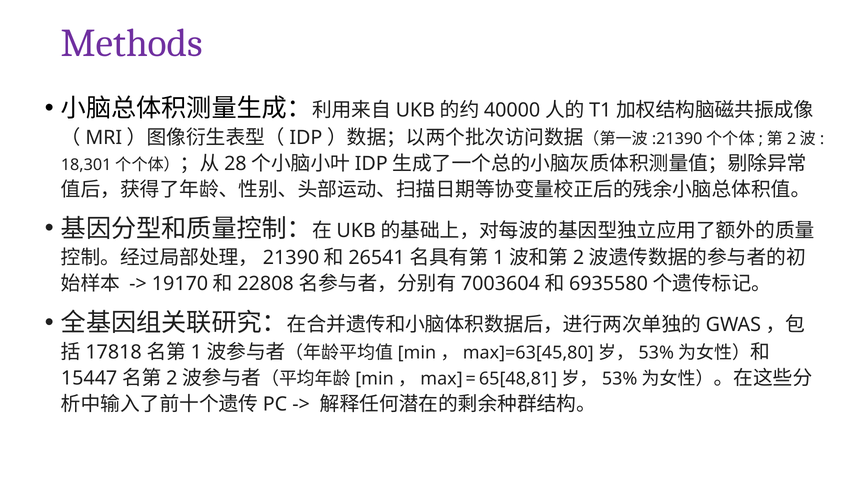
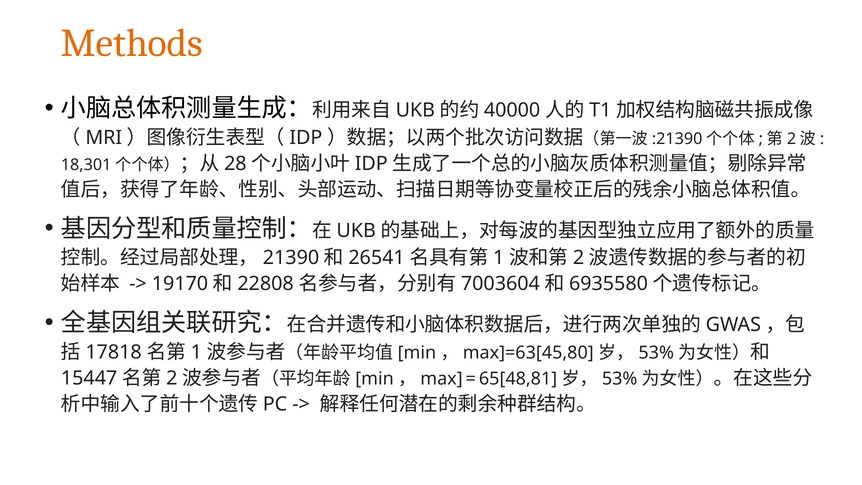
Methods colour: purple -> orange
